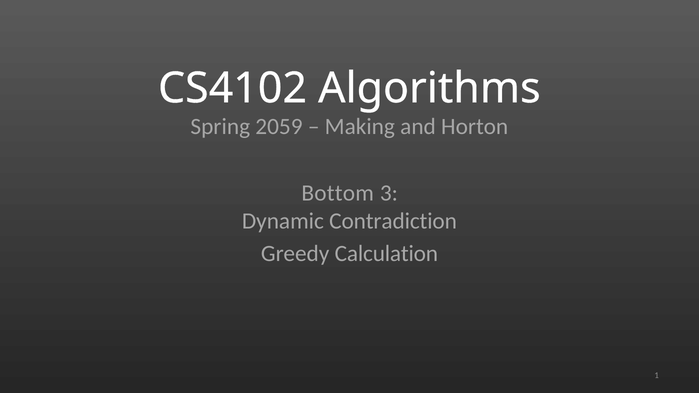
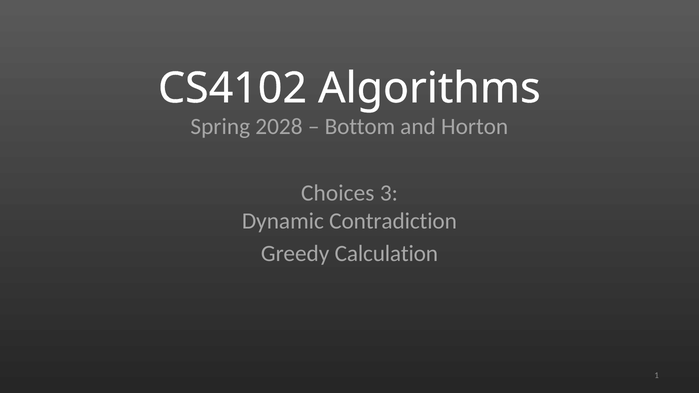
2059: 2059 -> 2028
Making: Making -> Bottom
Bottom: Bottom -> Choices
